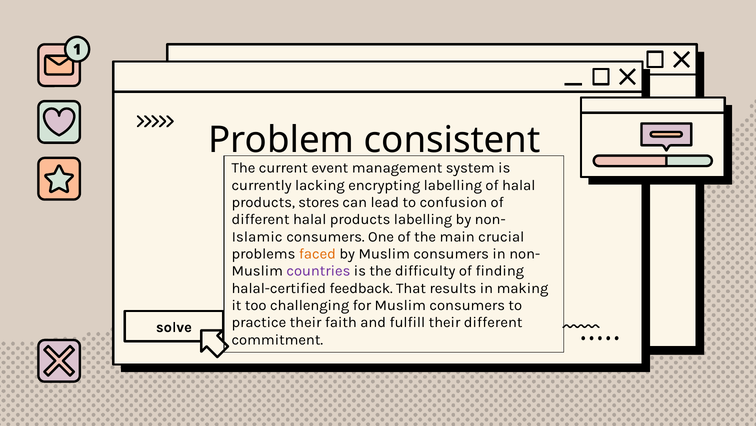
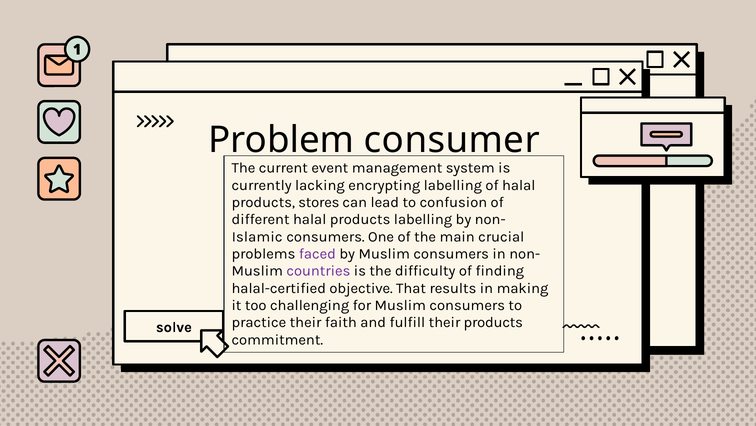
consistent: consistent -> consumer
faced colour: orange -> purple
feedback: feedback -> objective
their different: different -> products
